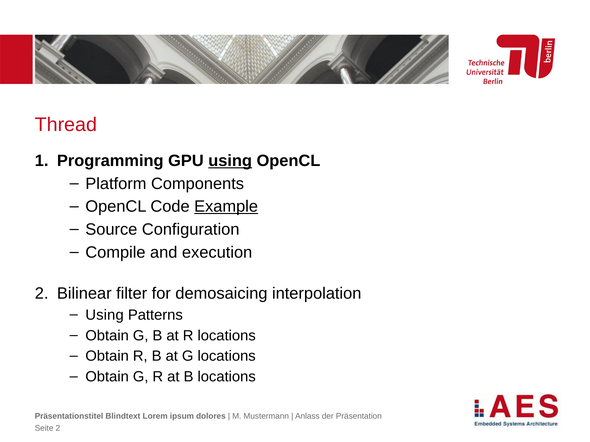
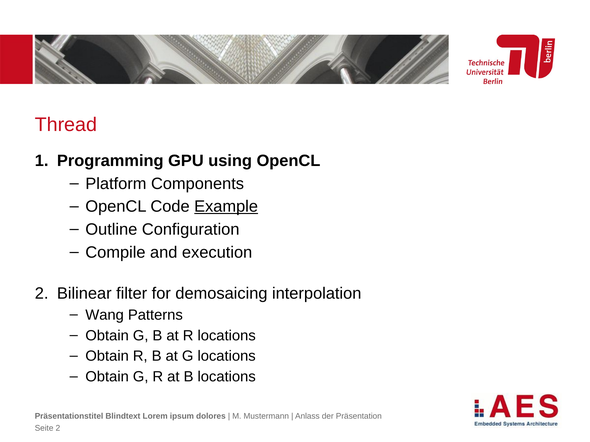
using at (230, 161) underline: present -> none
Source: Source -> Outline
Using at (105, 315): Using -> Wang
